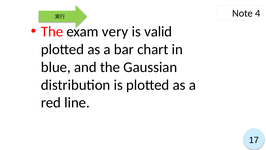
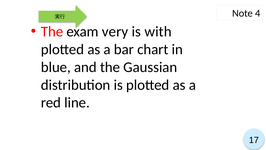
valid: valid -> with
